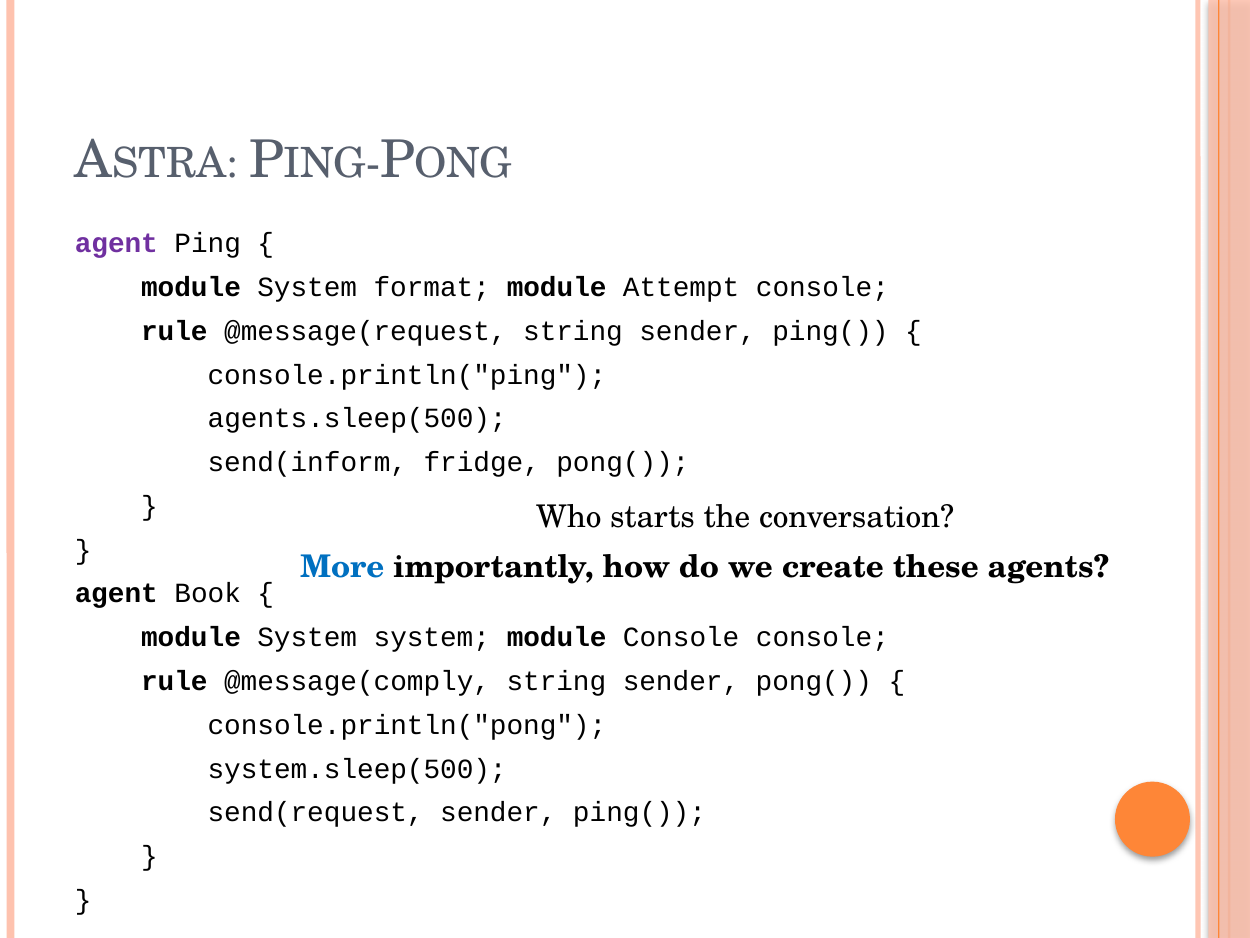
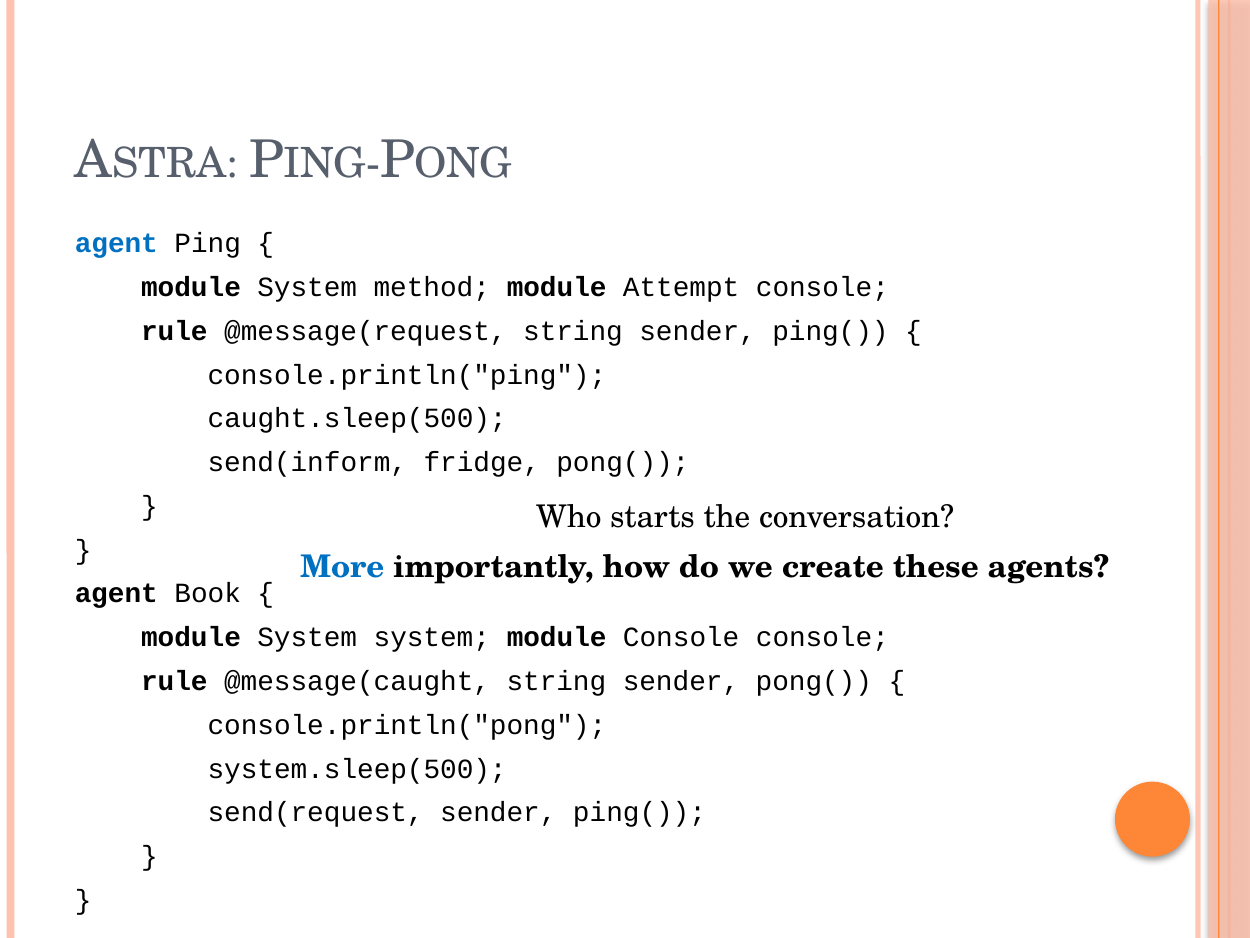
agent at (116, 243) colour: purple -> blue
format: format -> method
agents.sleep(500: agents.sleep(500 -> caught.sleep(500
@message(comply: @message(comply -> @message(caught
